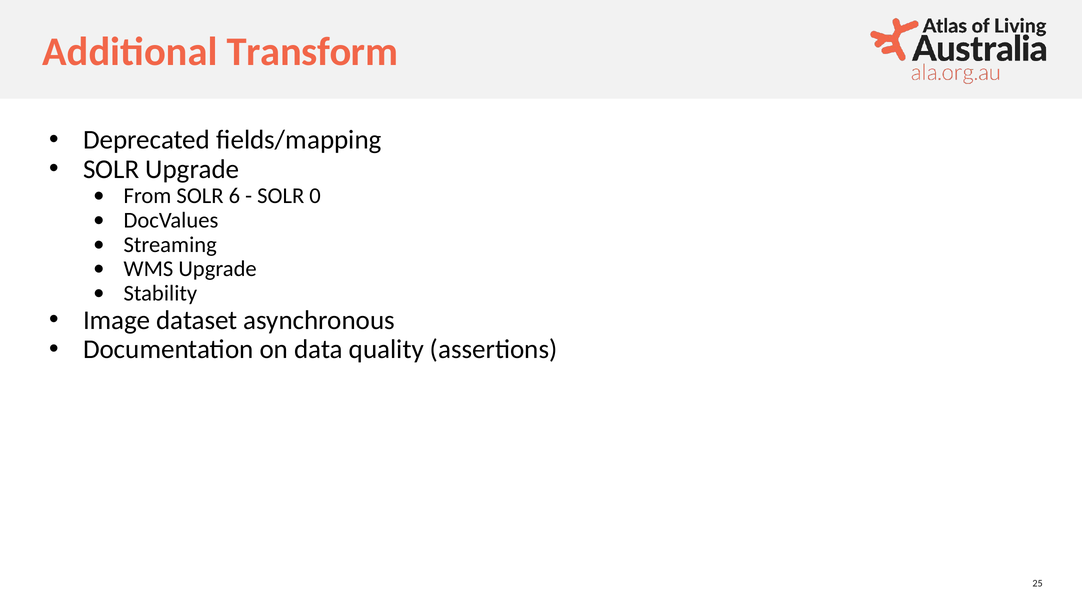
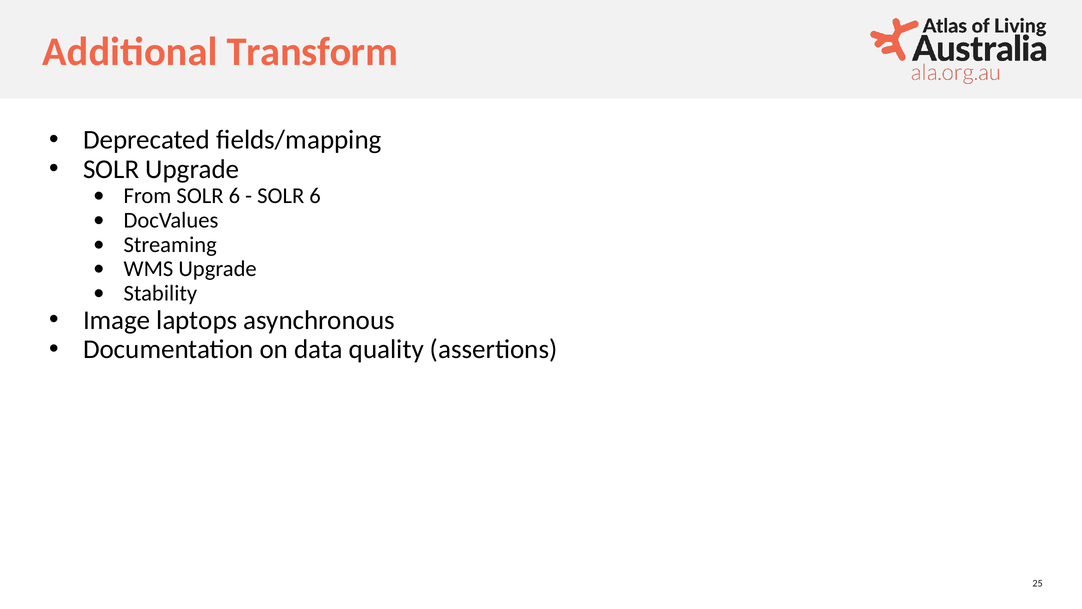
0 at (315, 196): 0 -> 6
dataset: dataset -> laptops
